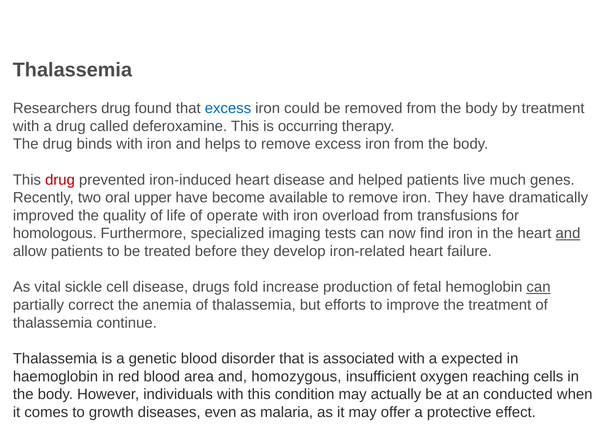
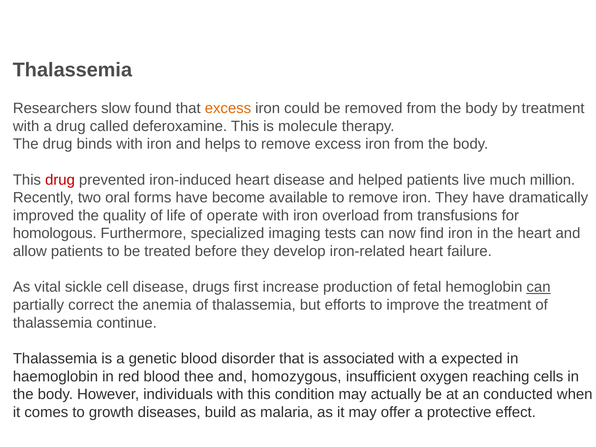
Researchers drug: drug -> slow
excess at (228, 108) colour: blue -> orange
occurring: occurring -> molecule
genes: genes -> million
upper: upper -> forms
and at (568, 233) underline: present -> none
fold: fold -> first
area: area -> thee
even: even -> build
